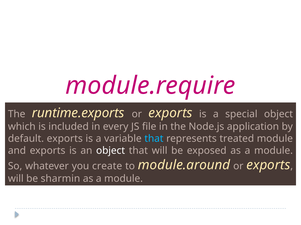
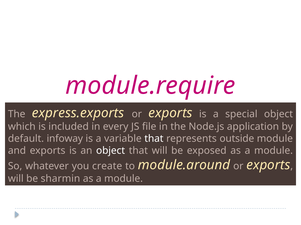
runtime.exports: runtime.exports -> express.exports
default exports: exports -> infoway
that at (154, 139) colour: light blue -> white
treated: treated -> outside
